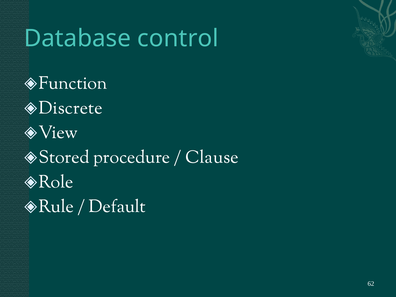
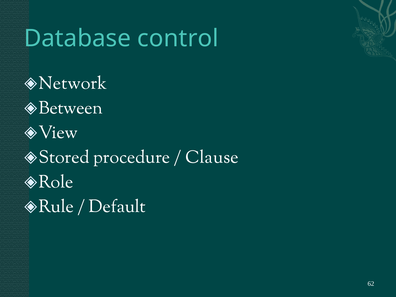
Function: Function -> Network
Discrete: Discrete -> Between
